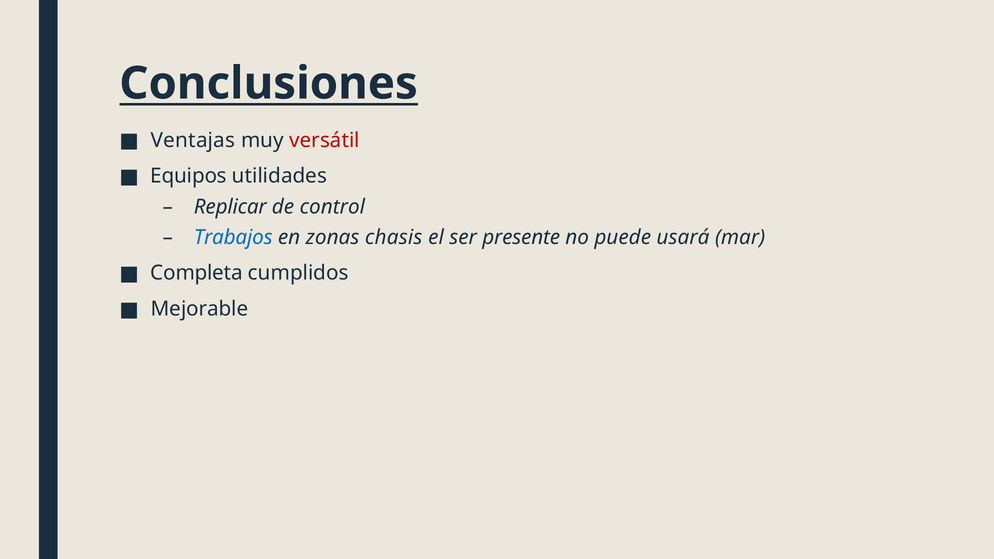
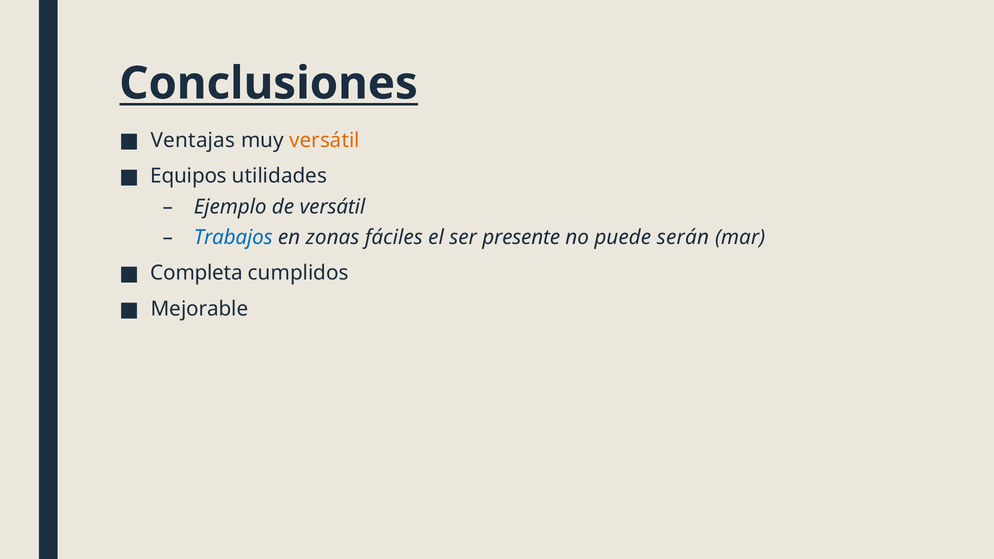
versátil at (325, 140) colour: red -> orange
Replicar: Replicar -> Ejemplo
de control: control -> versátil
chasis: chasis -> fáciles
usará: usará -> serán
